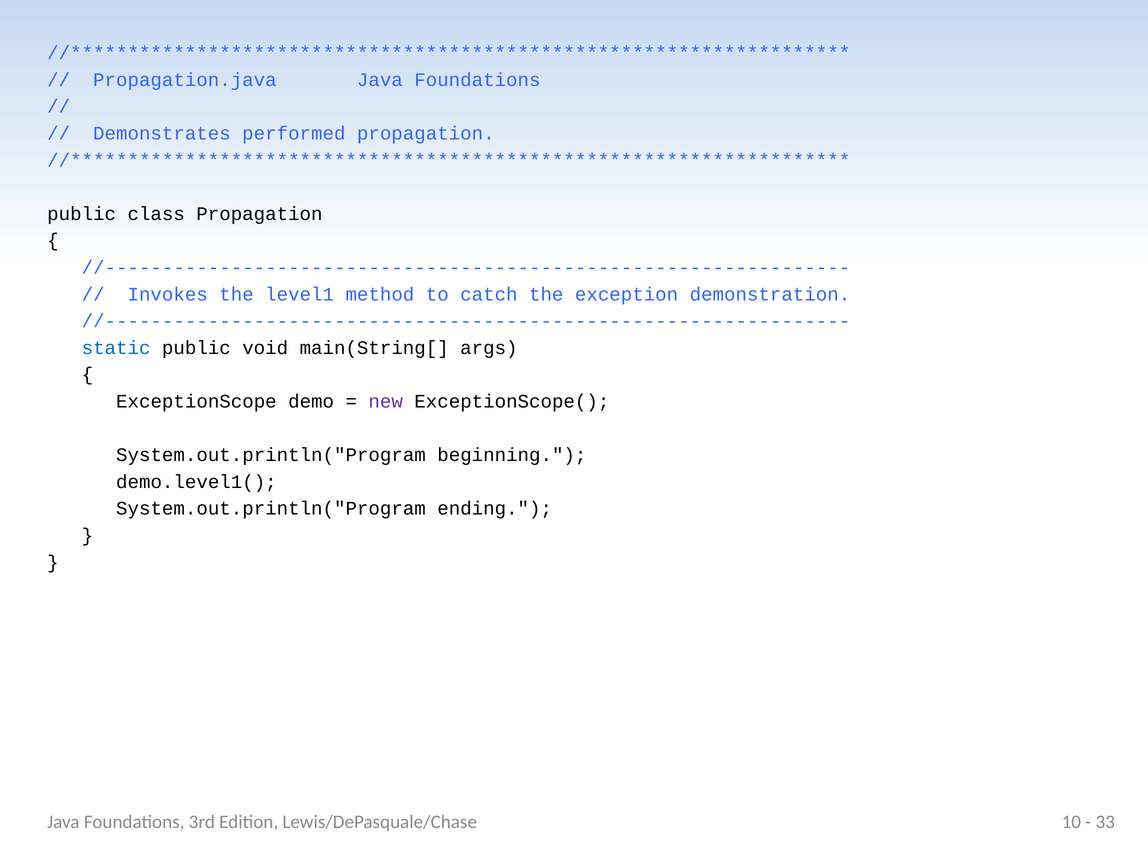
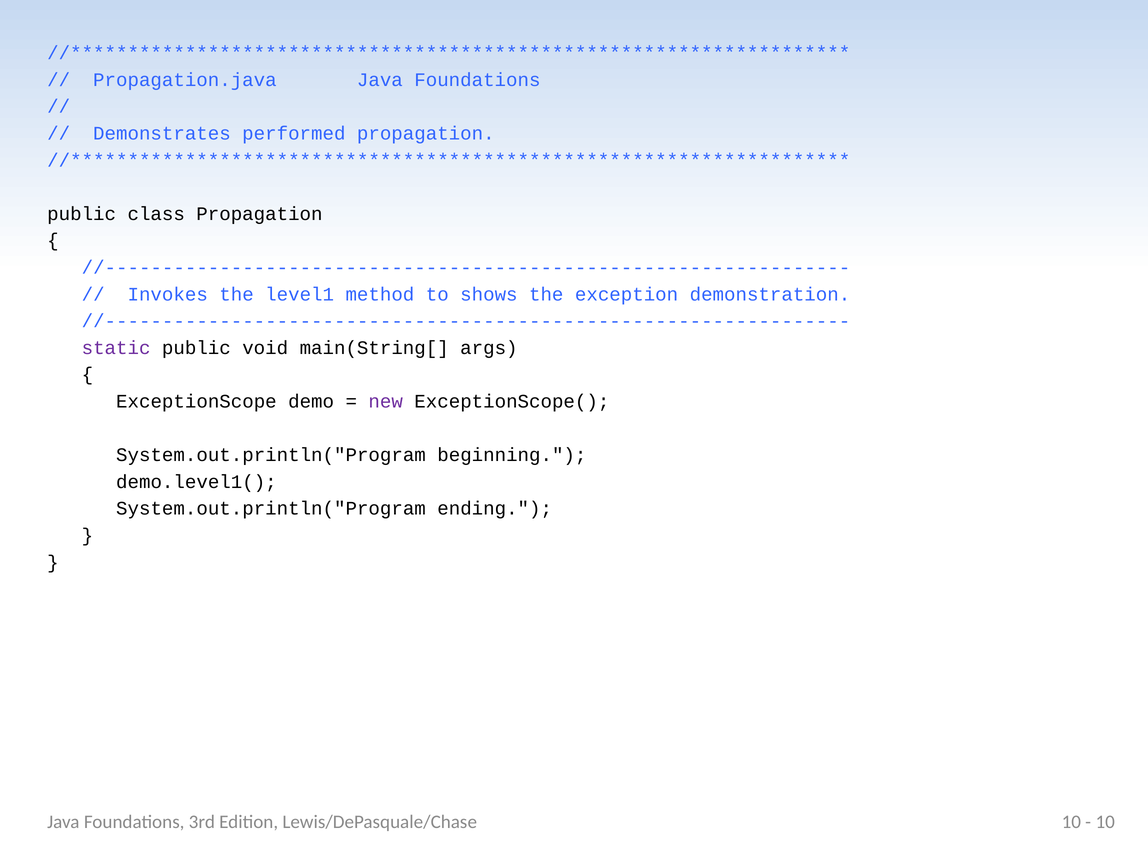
catch: catch -> shows
static colour: blue -> purple
33 at (1105, 822): 33 -> 10
